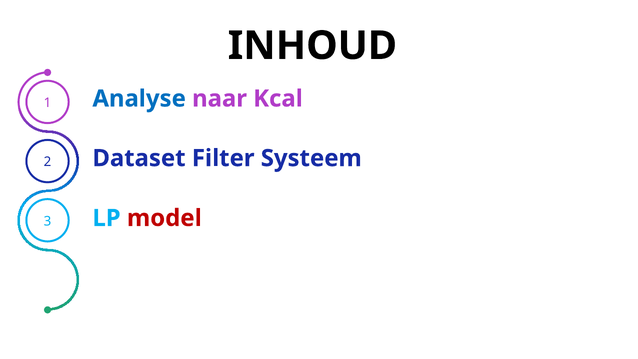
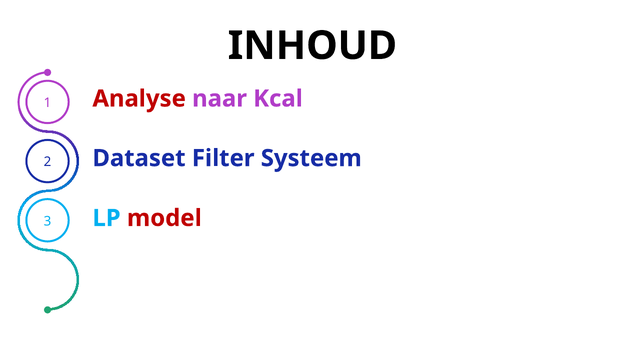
Analyse colour: blue -> red
